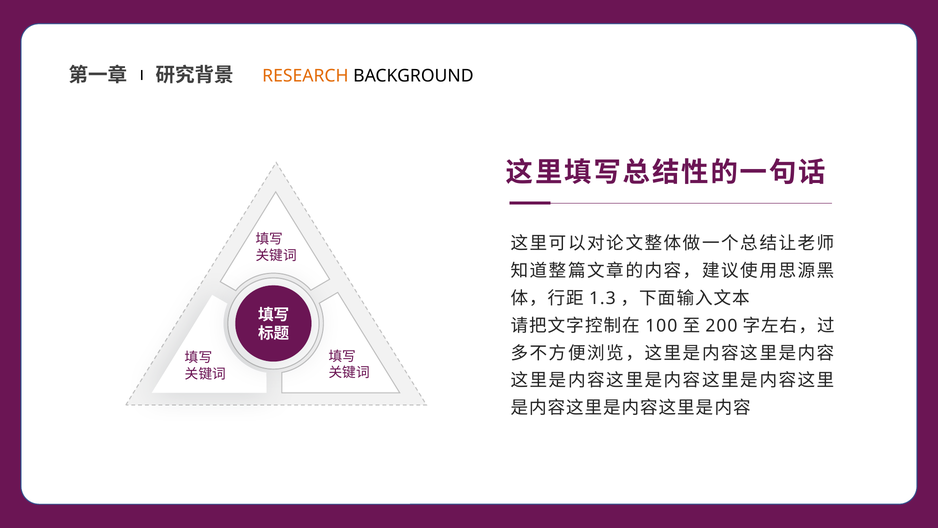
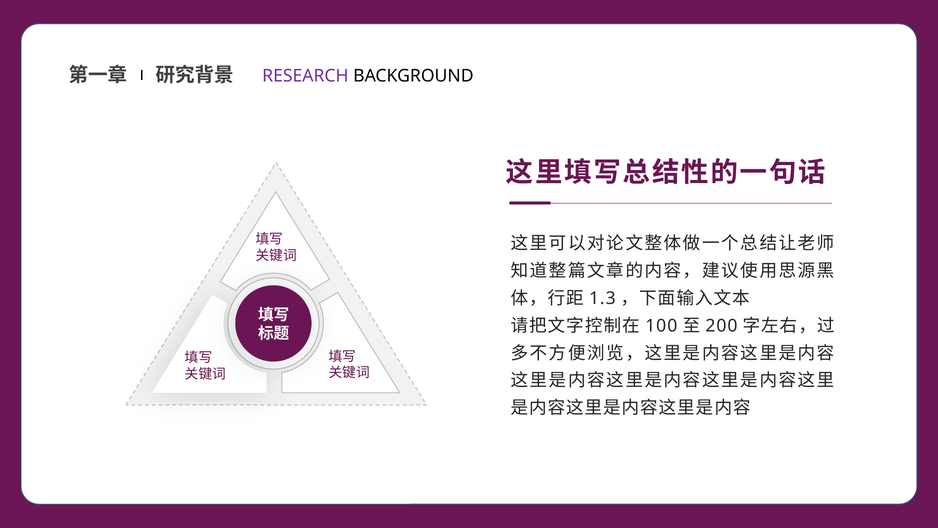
RESEARCH colour: orange -> purple
